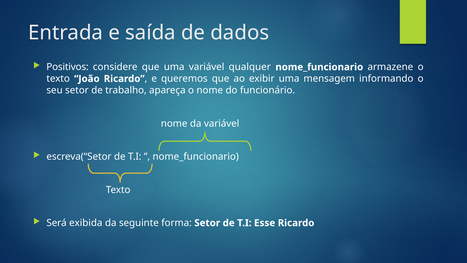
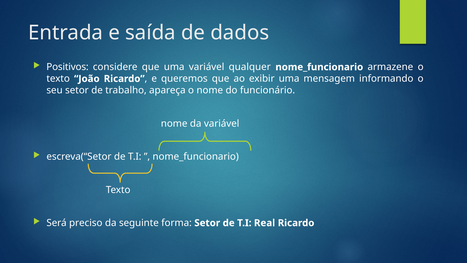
exibida: exibida -> preciso
Esse: Esse -> Real
